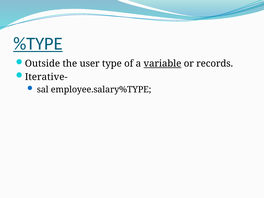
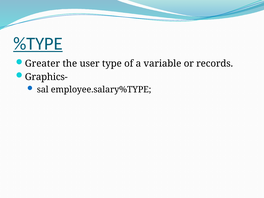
Outside: Outside -> Greater
variable underline: present -> none
Iterative-: Iterative- -> Graphics-
